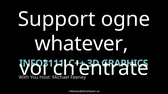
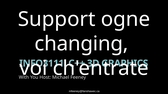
whatever: whatever -> changing
